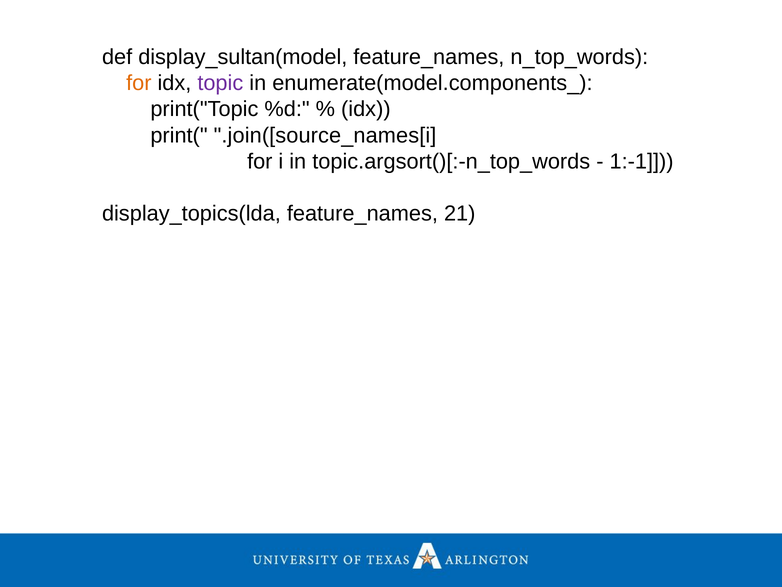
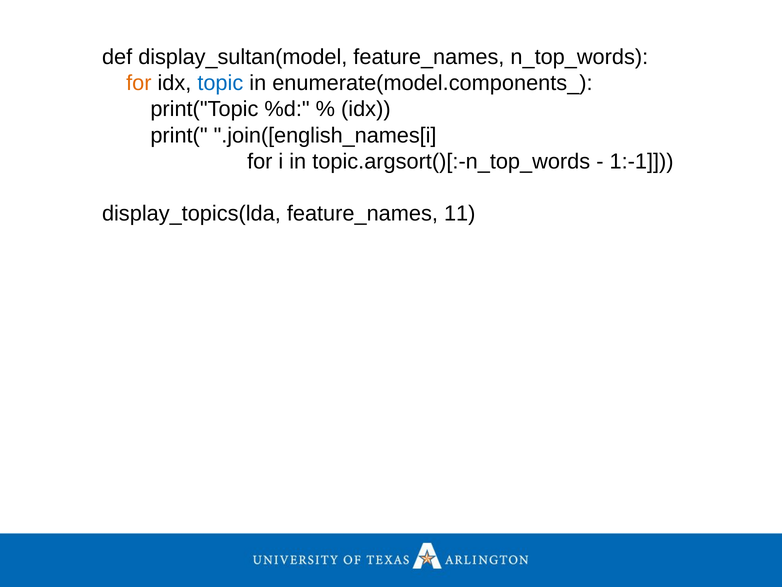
topic colour: purple -> blue
.join([source_names[i: .join([source_names[i -> .join([english_names[i
21: 21 -> 11
